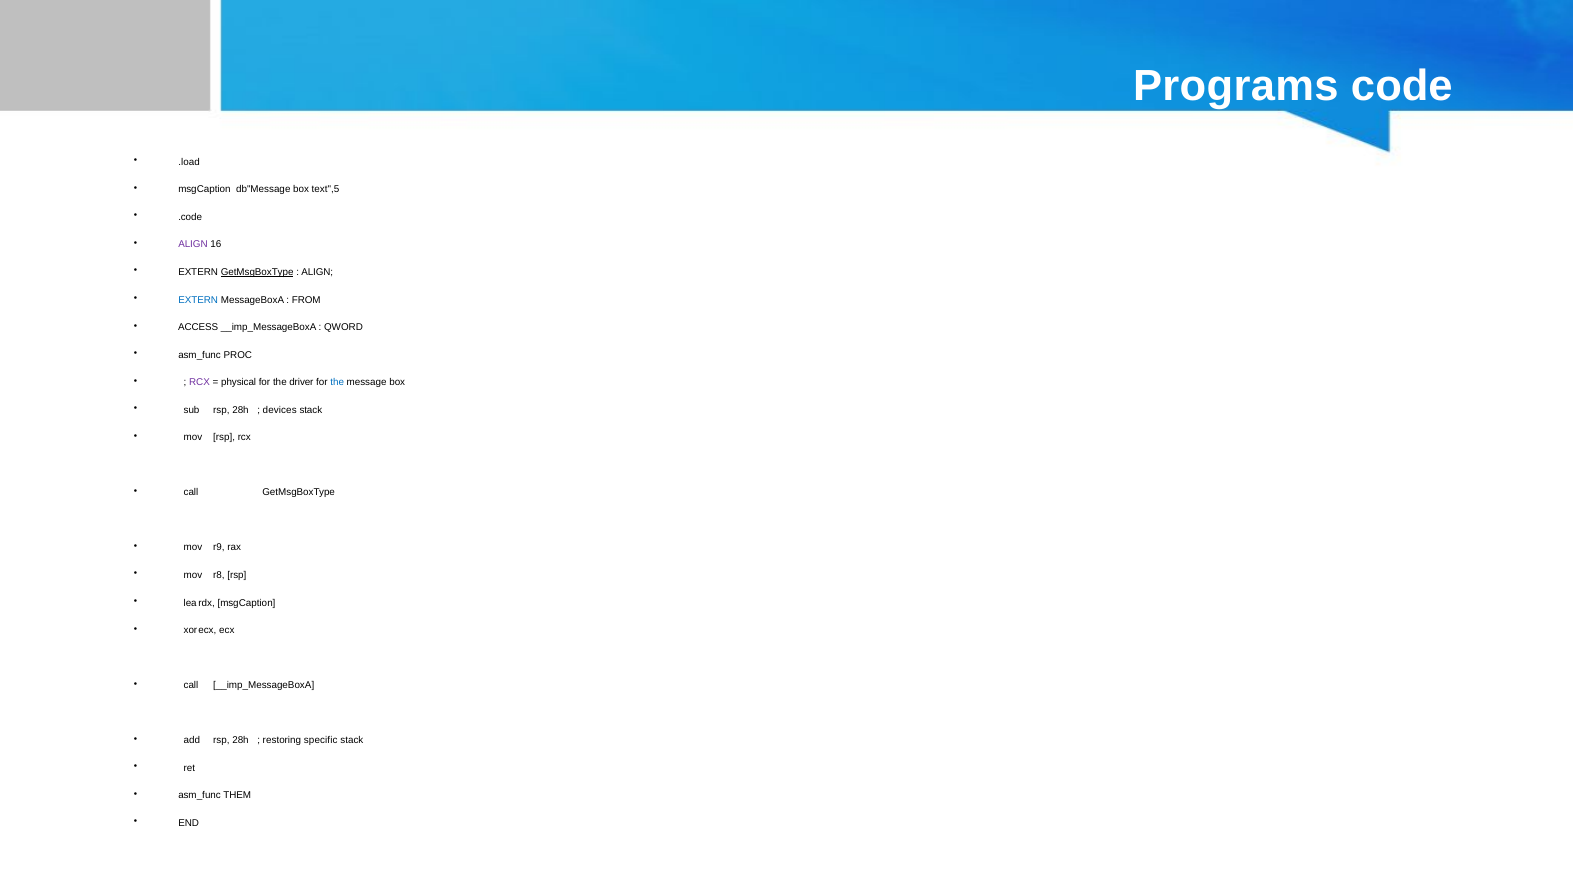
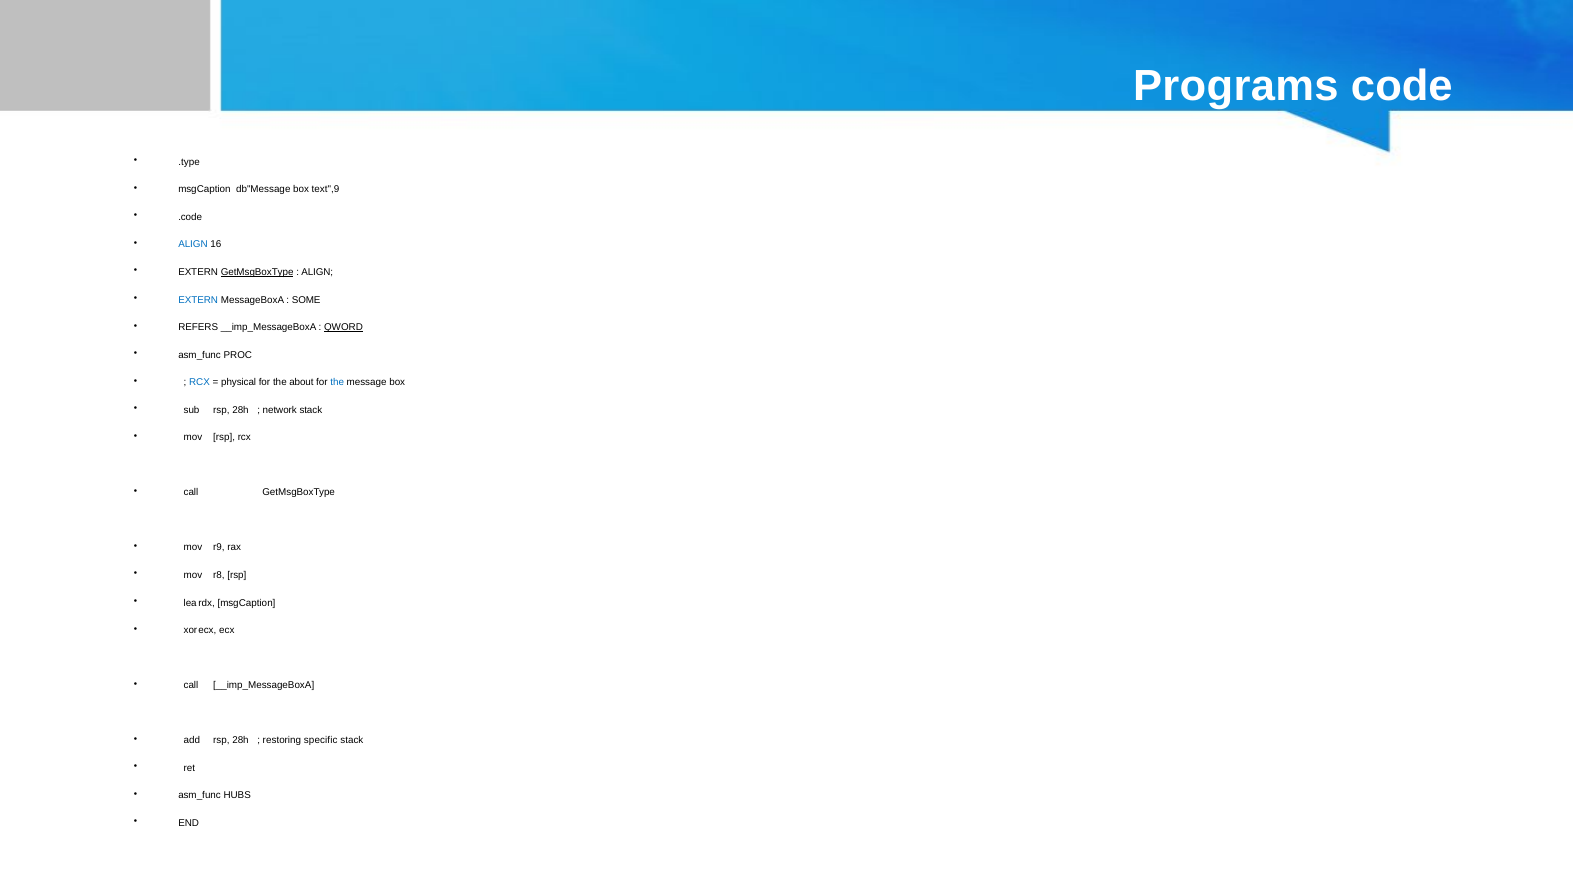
.load: .load -> .type
text",5: text",5 -> text",9
ALIGN at (193, 245) colour: purple -> blue
FROM: FROM -> SOME
ACCESS: ACCESS -> REFERS
QWORD underline: none -> present
RCX at (199, 382) colour: purple -> blue
driver: driver -> about
devices: devices -> network
THEM: THEM -> HUBS
